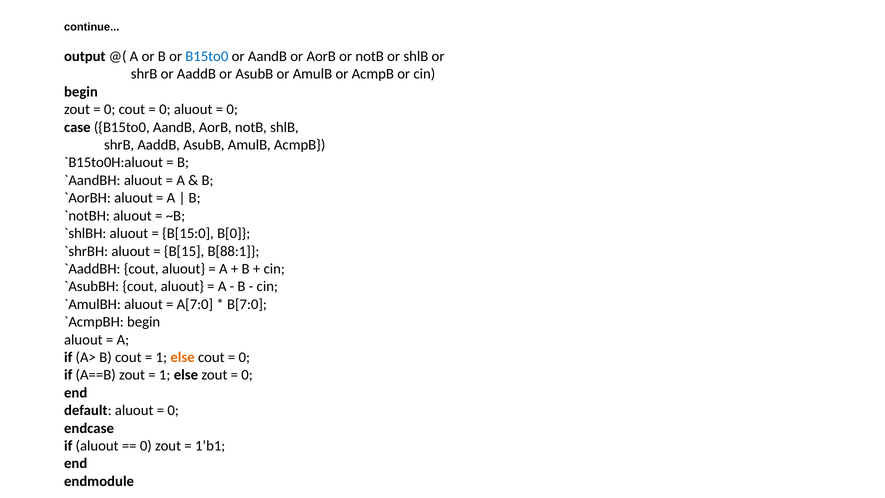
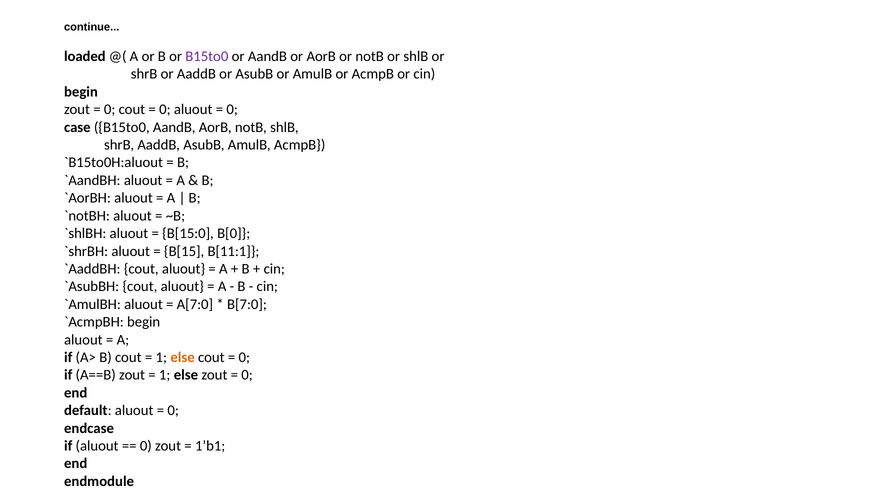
output: output -> loaded
B15to0 at (207, 56) colour: blue -> purple
B[88:1: B[88:1 -> B[11:1
